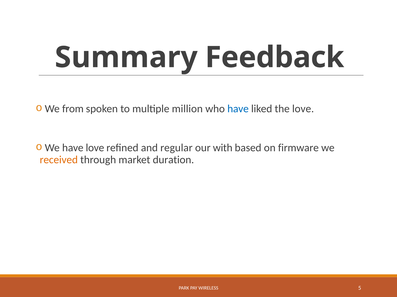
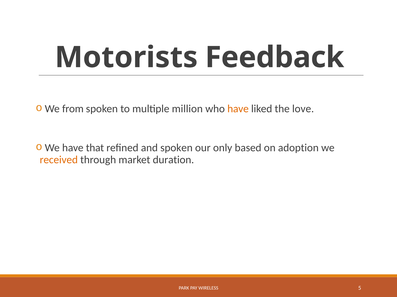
Summary: Summary -> Motorists
have at (238, 109) colour: blue -> orange
have love: love -> that
and regular: regular -> spoken
with: with -> only
firmware: firmware -> adoption
